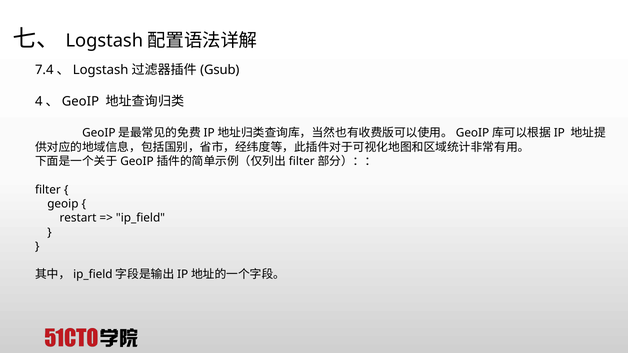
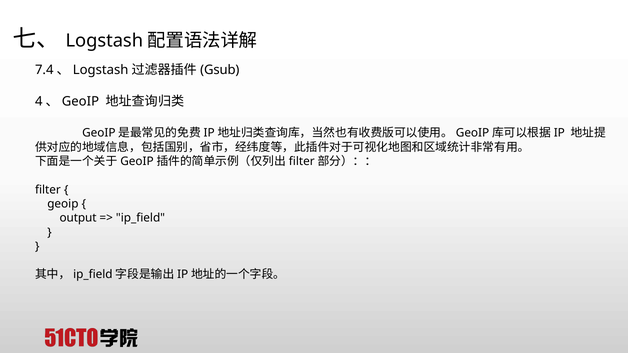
restart: restart -> output
